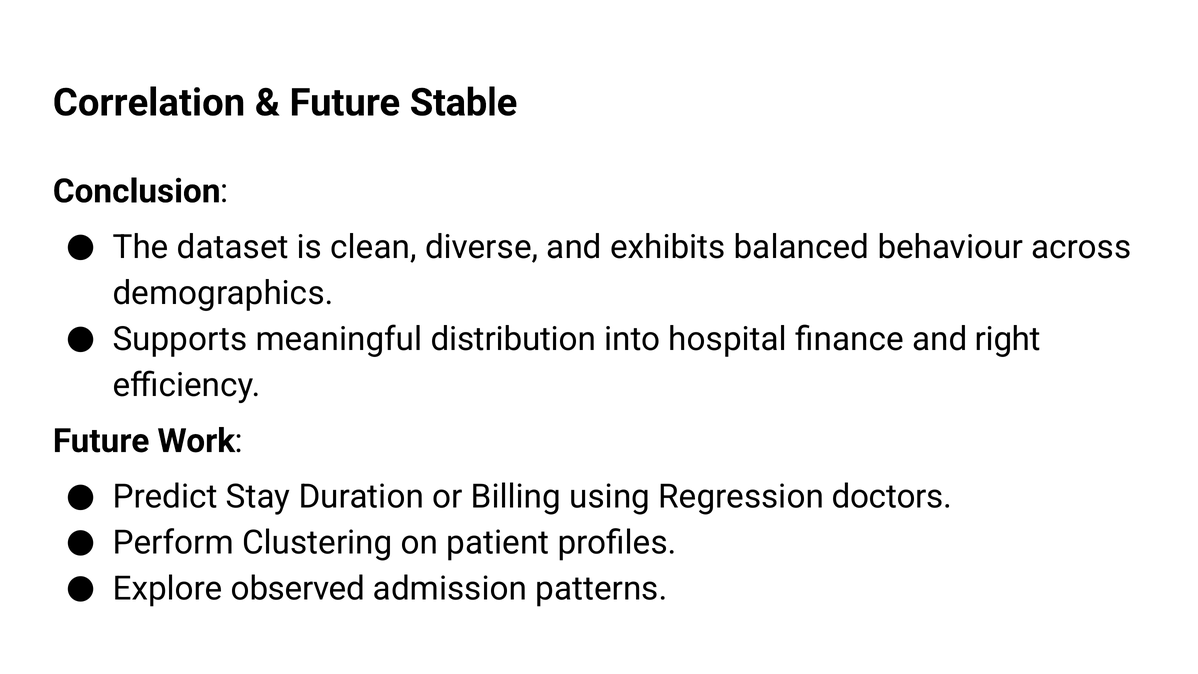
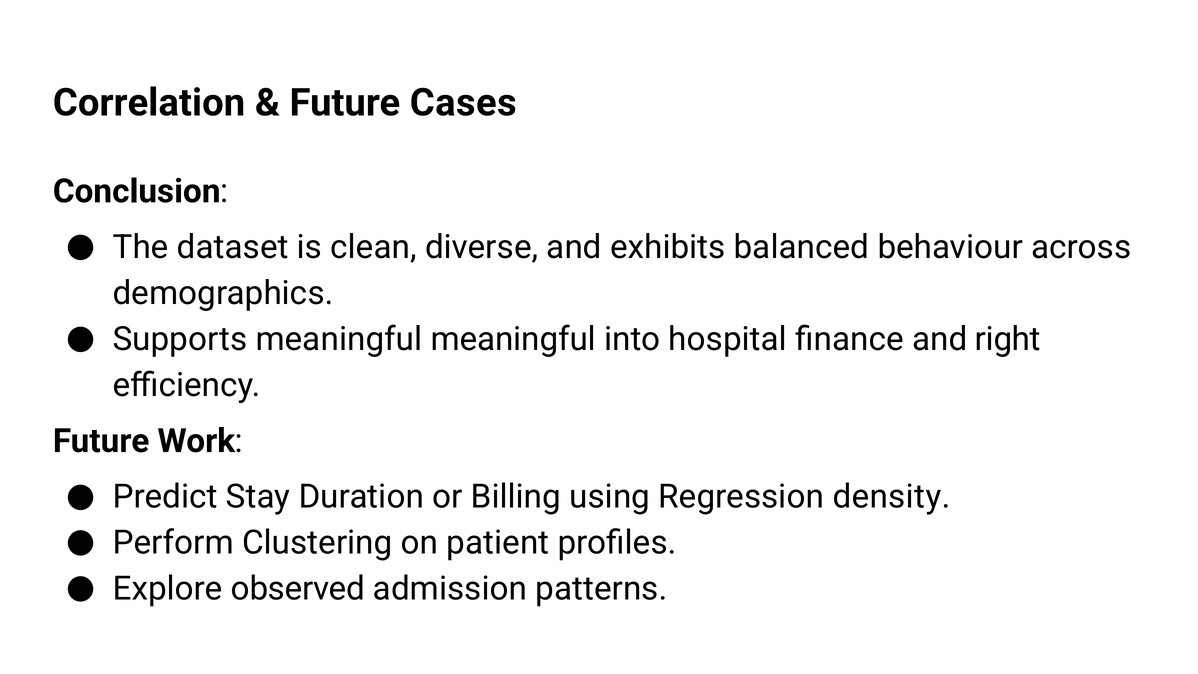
Stable: Stable -> Cases
meaningful distribution: distribution -> meaningful
doctors: doctors -> density
